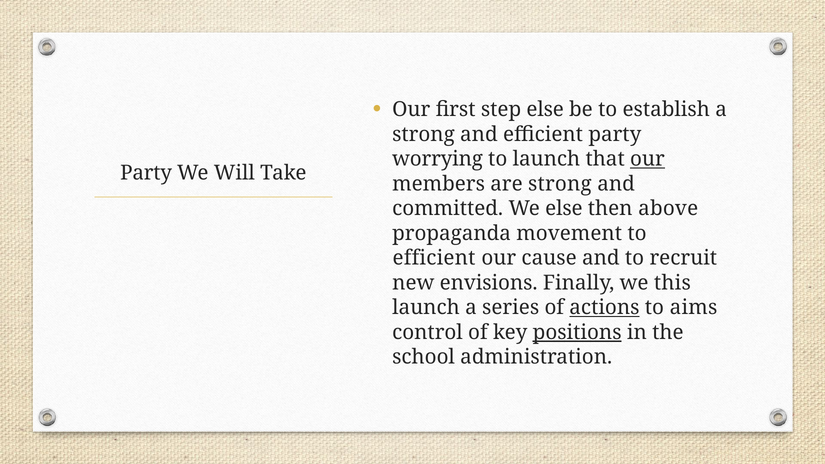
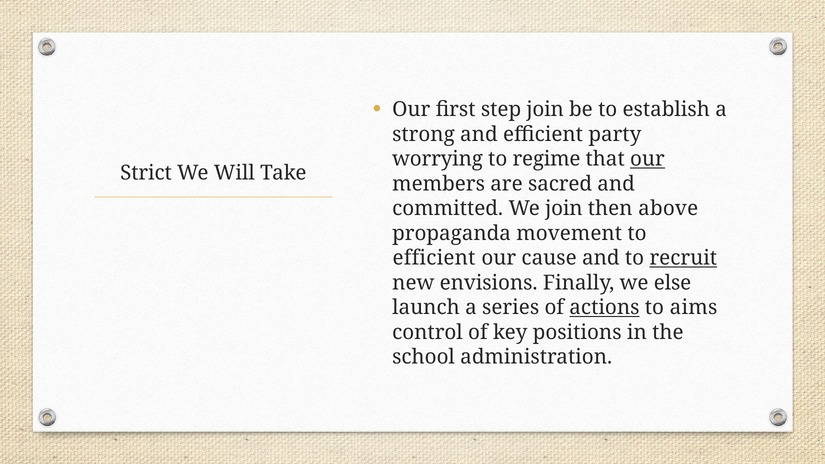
step else: else -> join
to launch: launch -> regime
Party at (146, 173): Party -> Strict
are strong: strong -> sacred
We else: else -> join
recruit underline: none -> present
this: this -> else
positions underline: present -> none
